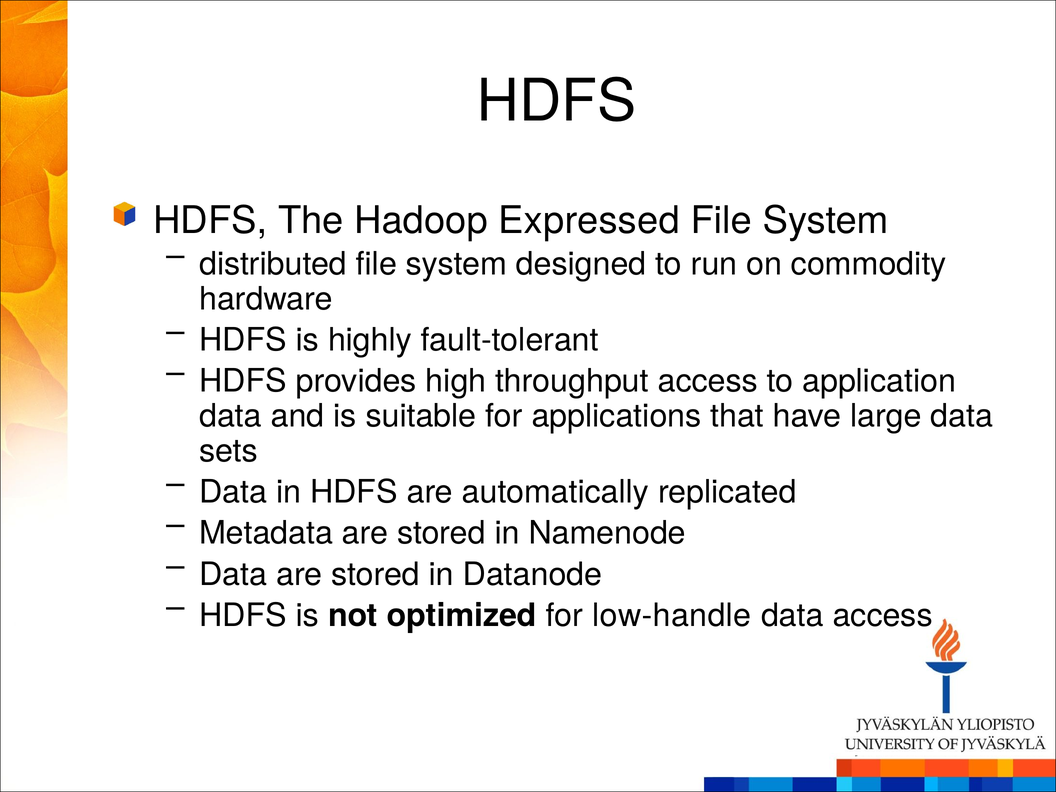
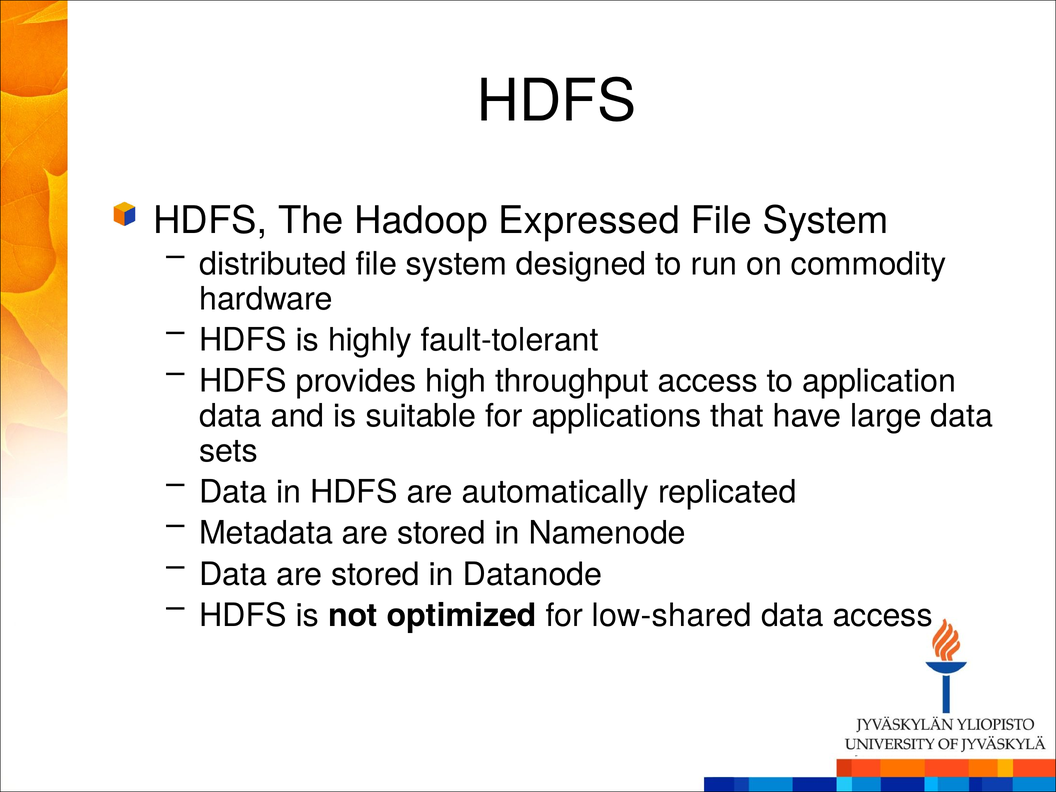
low-handle: low-handle -> low-shared
